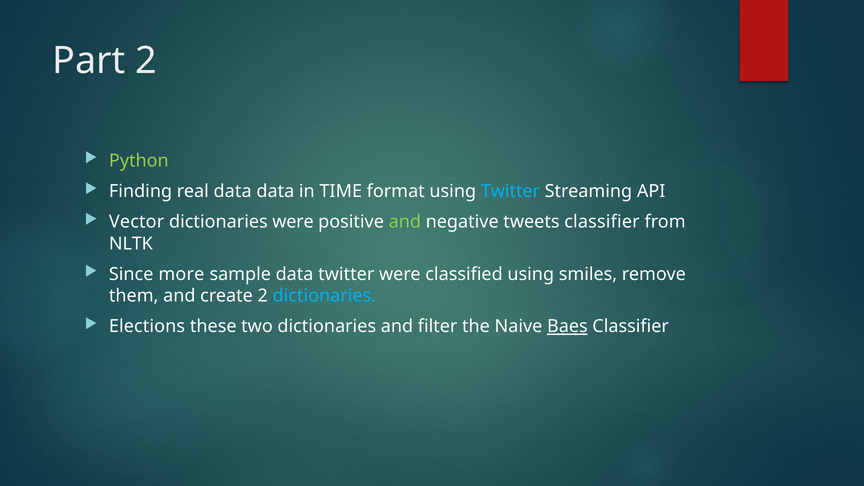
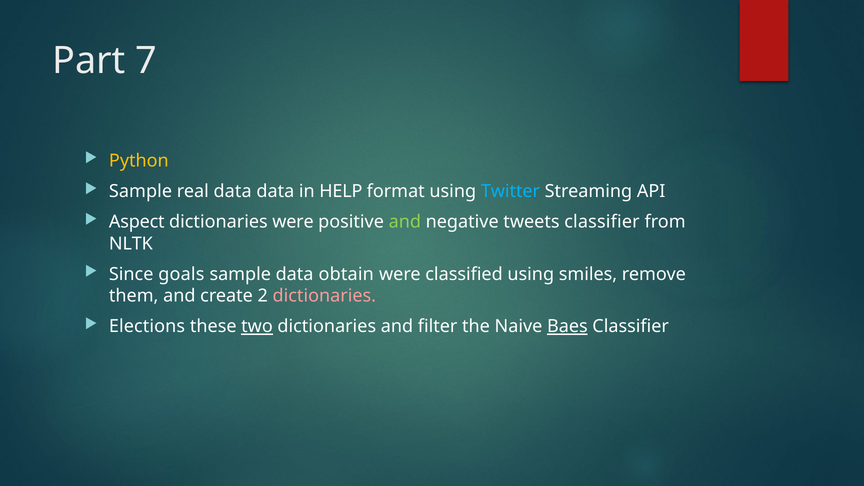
Part 2: 2 -> 7
Python colour: light green -> yellow
Finding at (141, 191): Finding -> Sample
TIME: TIME -> HELP
Vector: Vector -> Aspect
more: more -> goals
data twitter: twitter -> obtain
dictionaries at (324, 296) colour: light blue -> pink
two underline: none -> present
